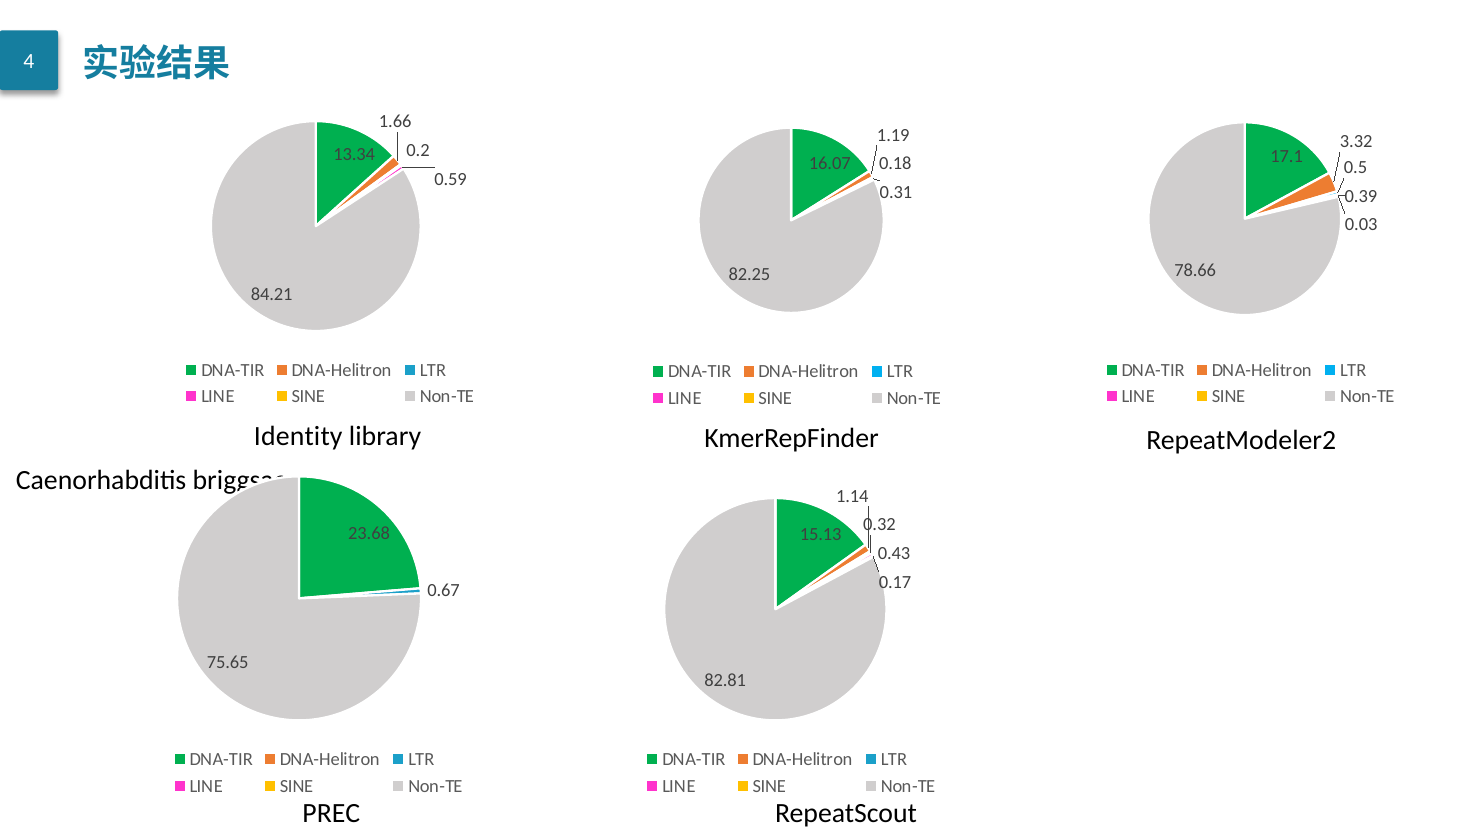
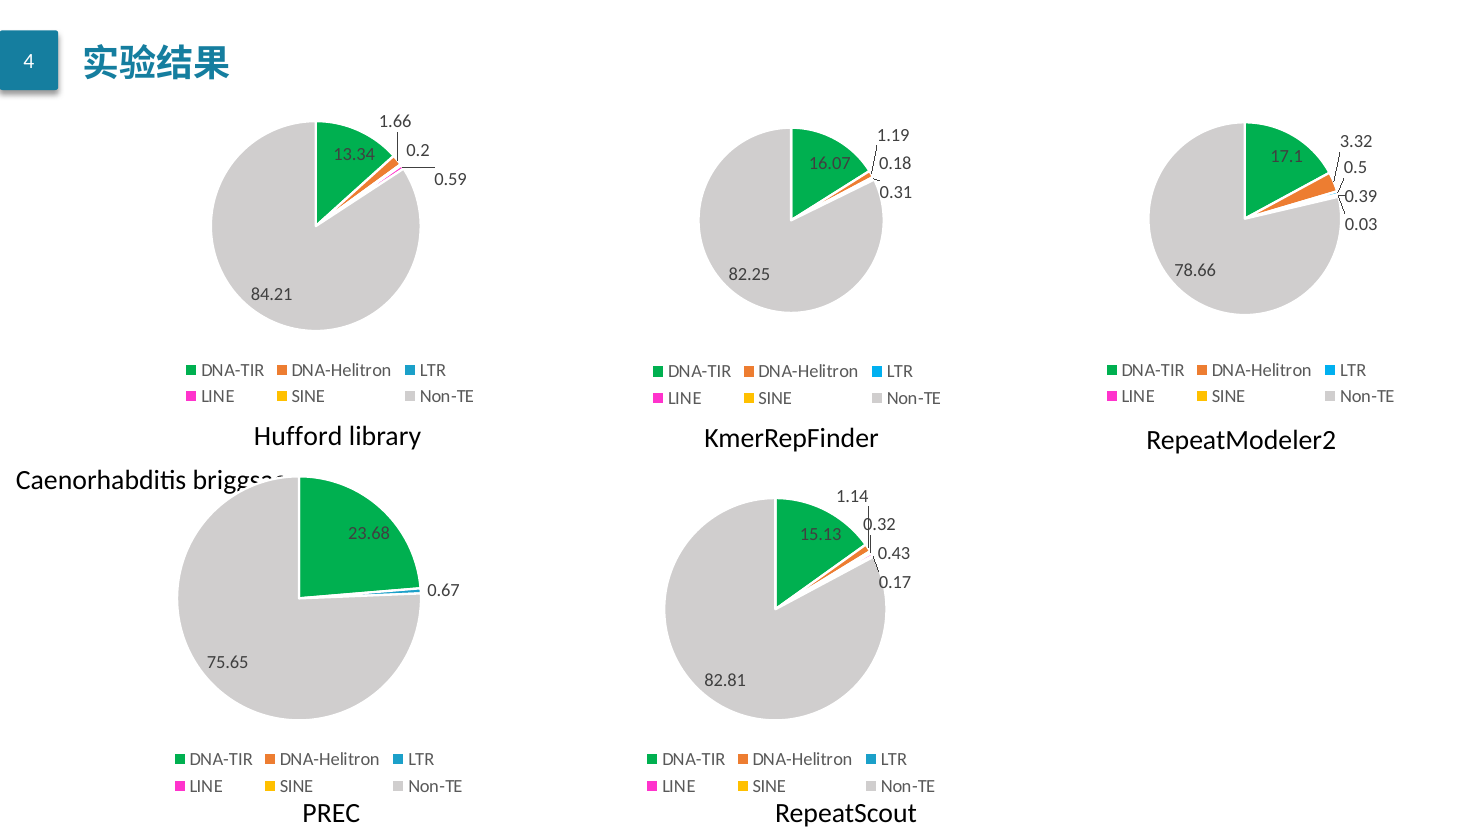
Identity: Identity -> Hufford
